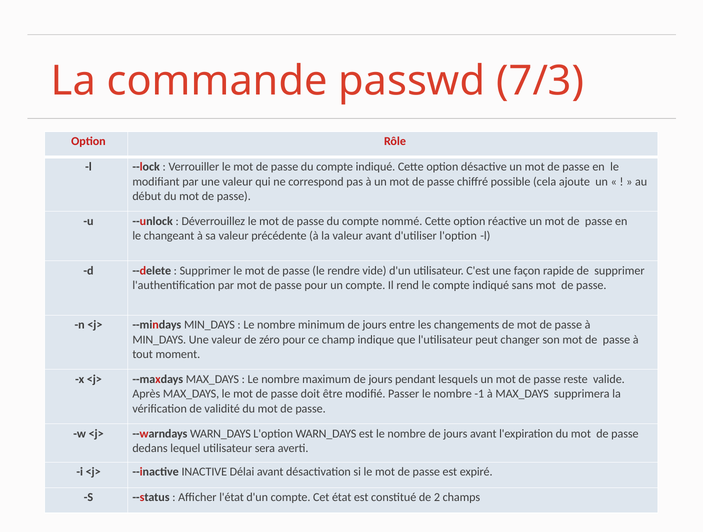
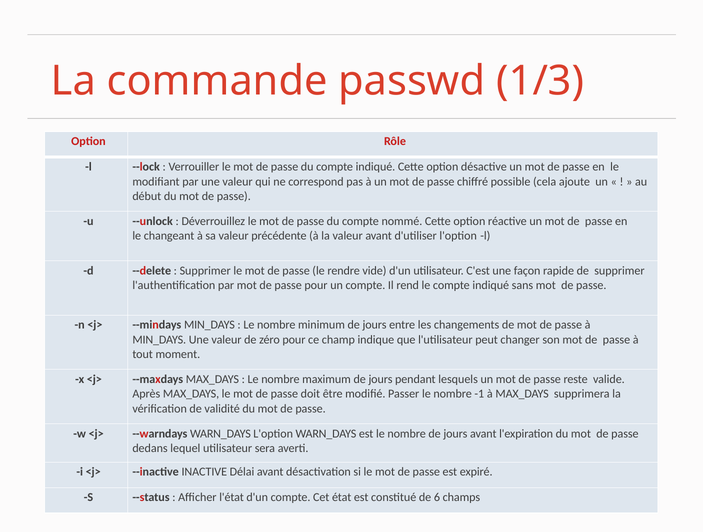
7/3: 7/3 -> 1/3
2: 2 -> 6
